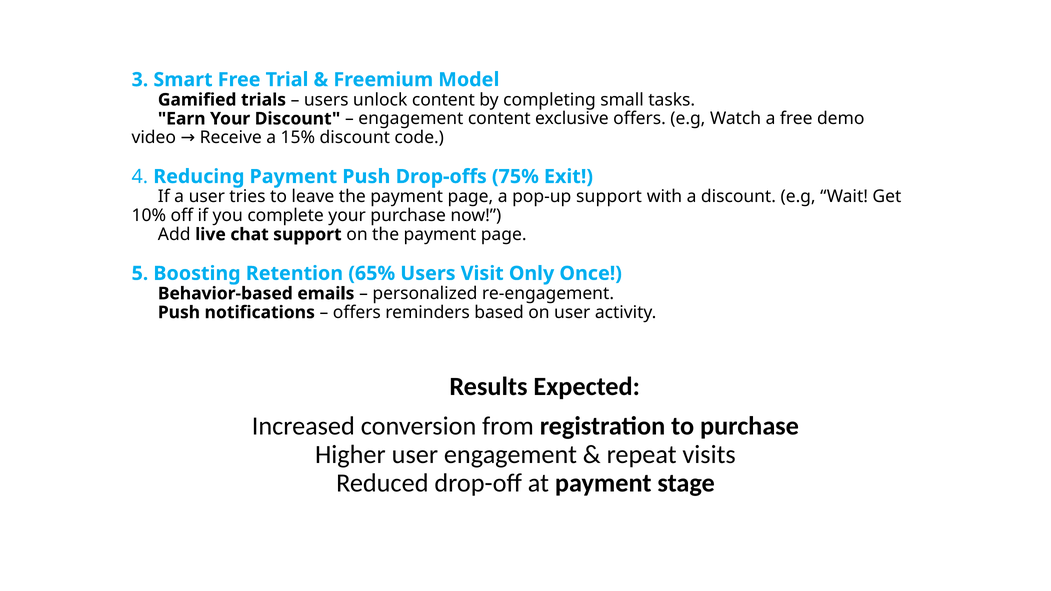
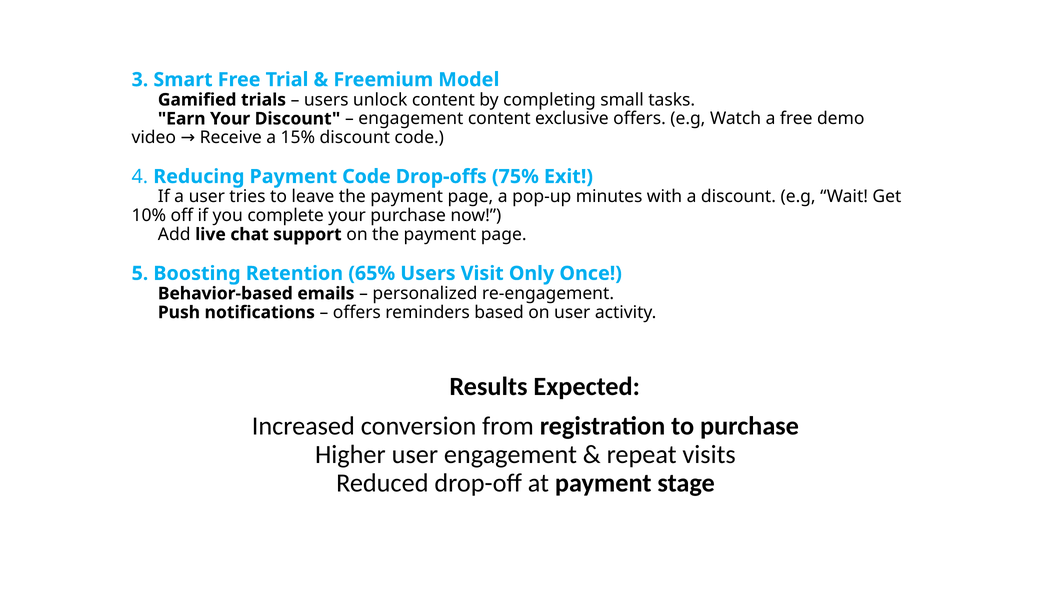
Payment Push: Push -> Code
pop-up support: support -> minutes
